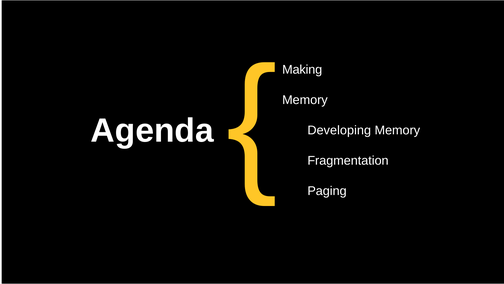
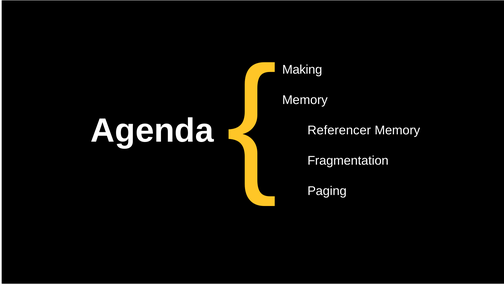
Developing: Developing -> Referencer
